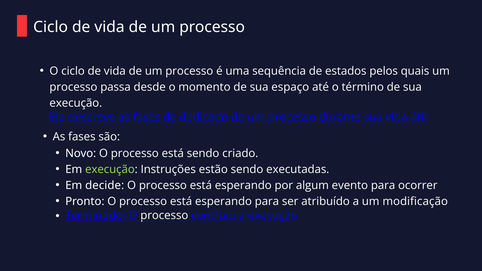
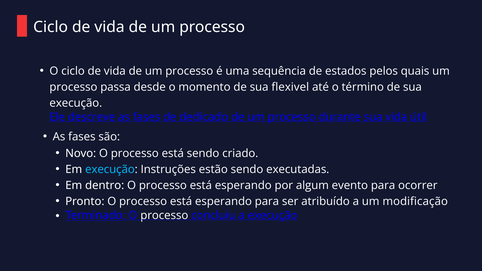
espaço: espaço -> flexivel
execução at (110, 170) colour: light green -> light blue
decide: decide -> dentro
